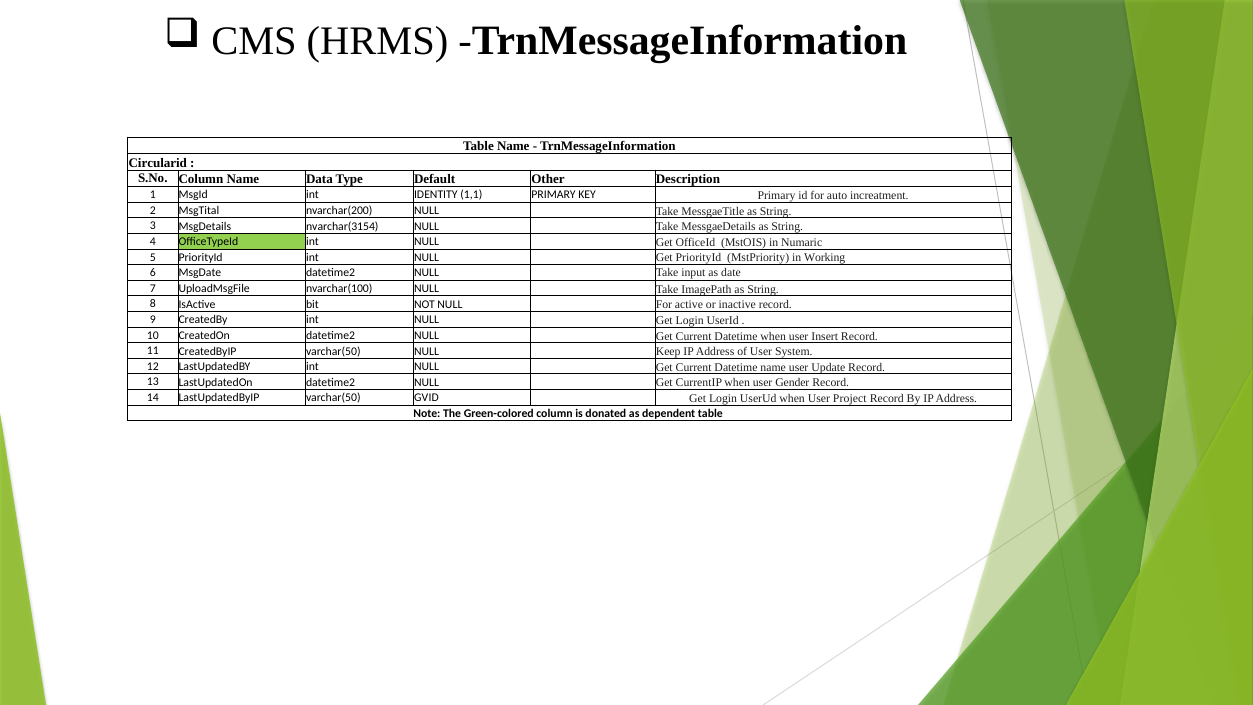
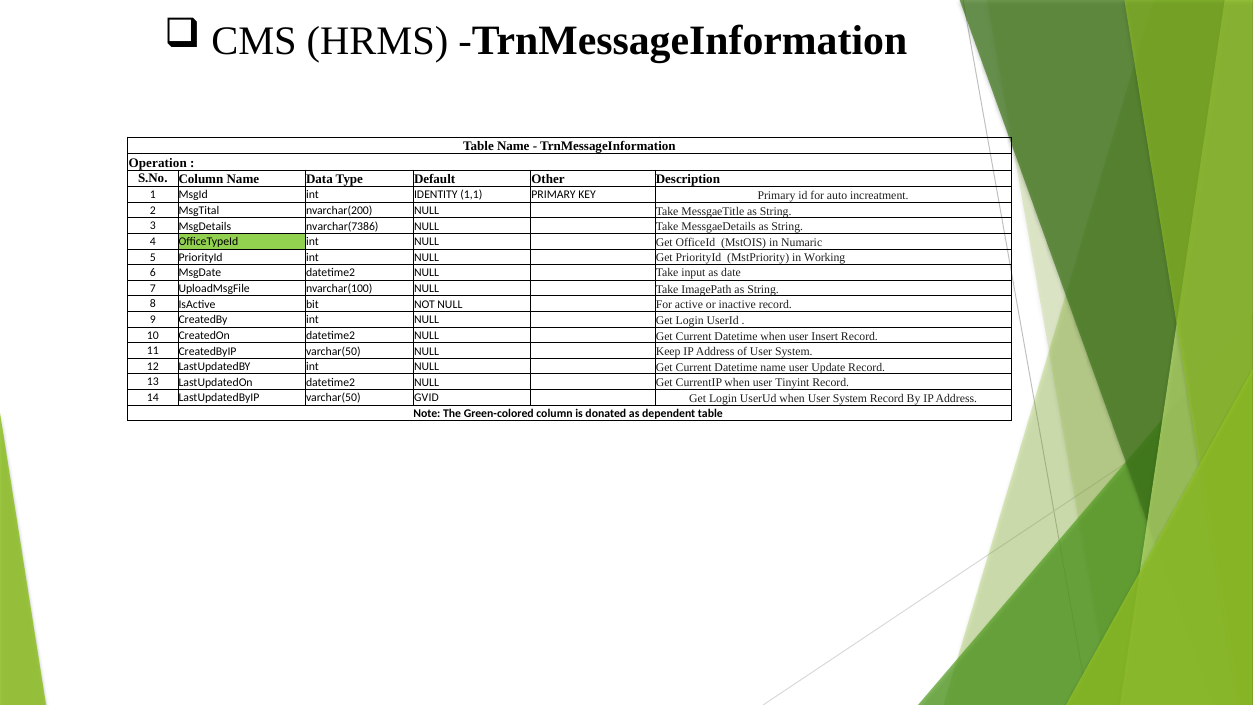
Circularid: Circularid -> Operation
nvarchar(3154: nvarchar(3154 -> nvarchar(7386
Gender: Gender -> Tinyint
when User Project: Project -> System
